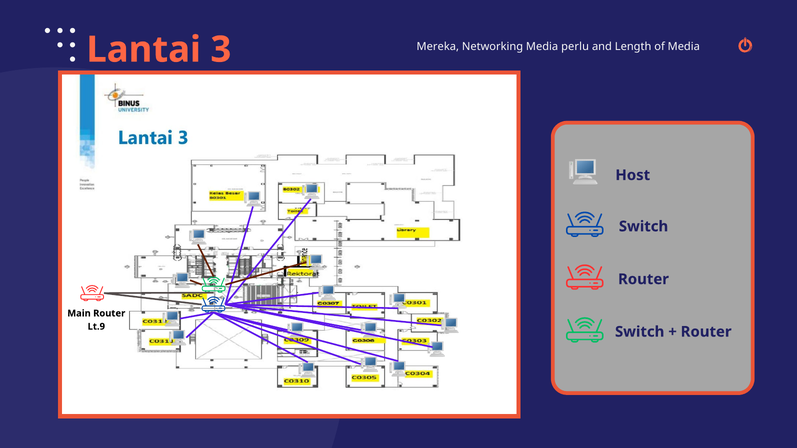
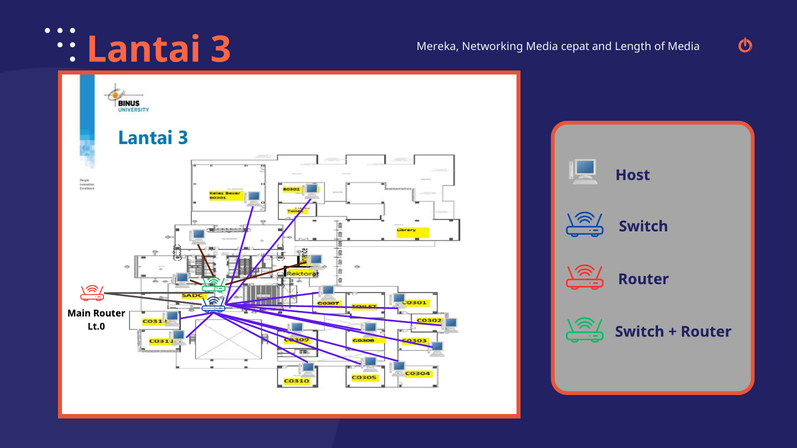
perlu: perlu -> cepat
Lt.9: Lt.9 -> Lt.0
